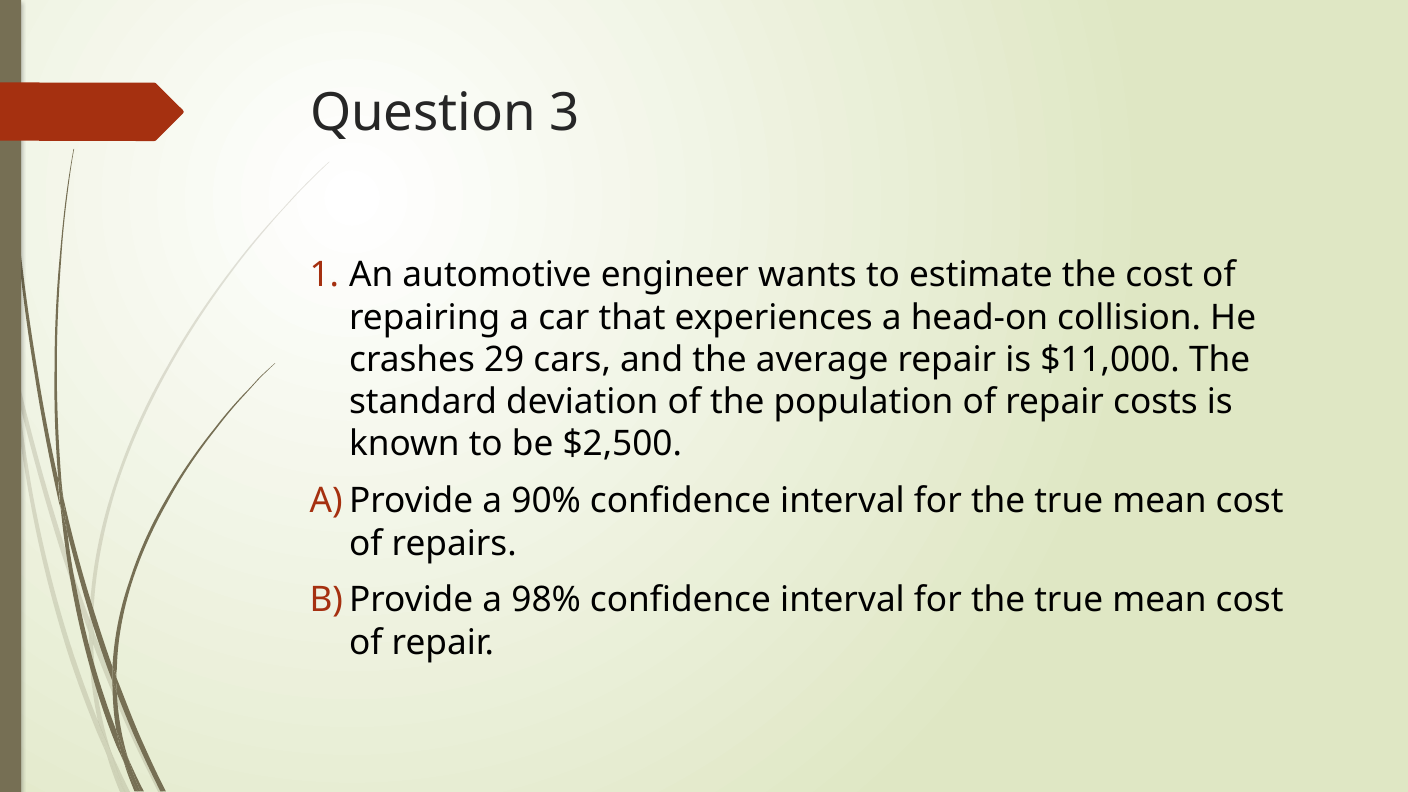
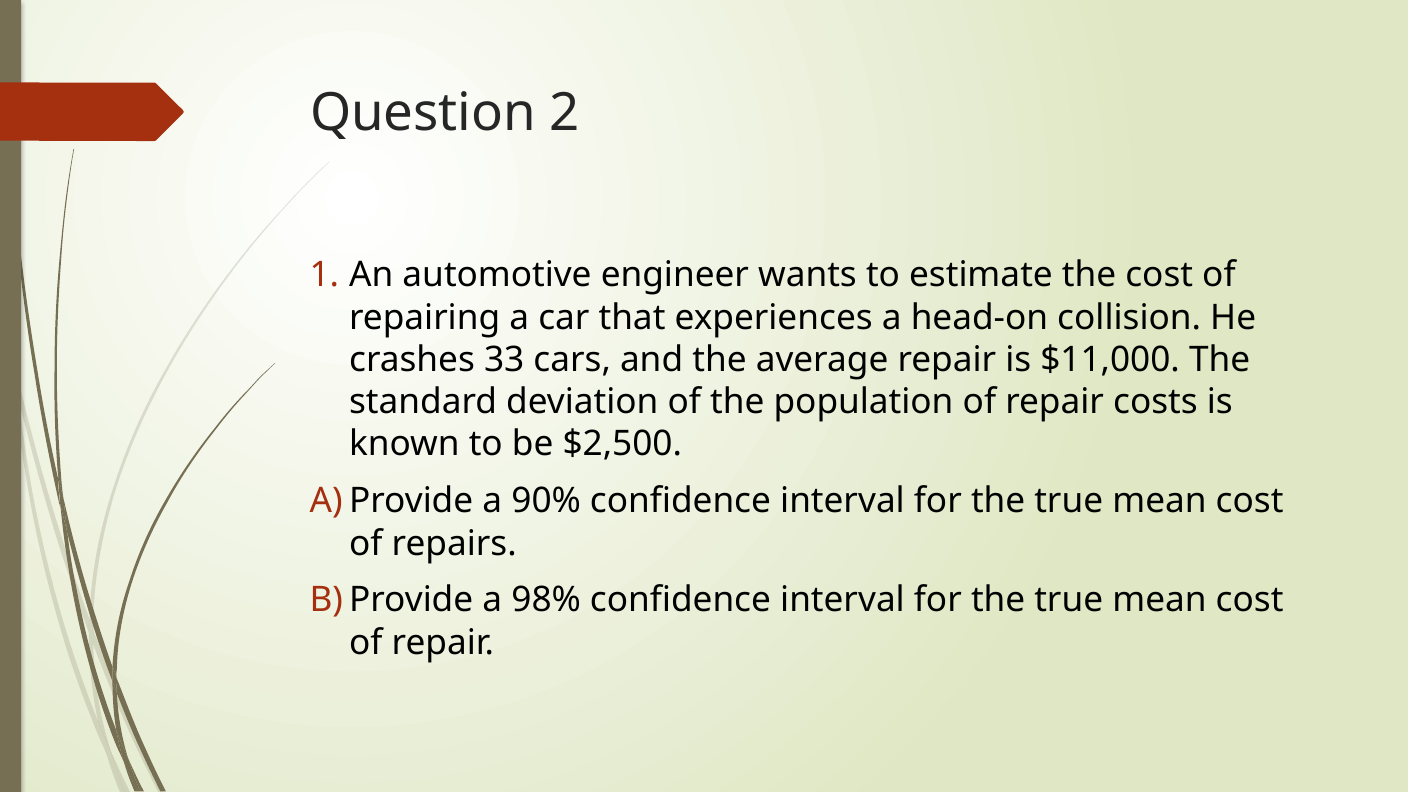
3: 3 -> 2
29: 29 -> 33
